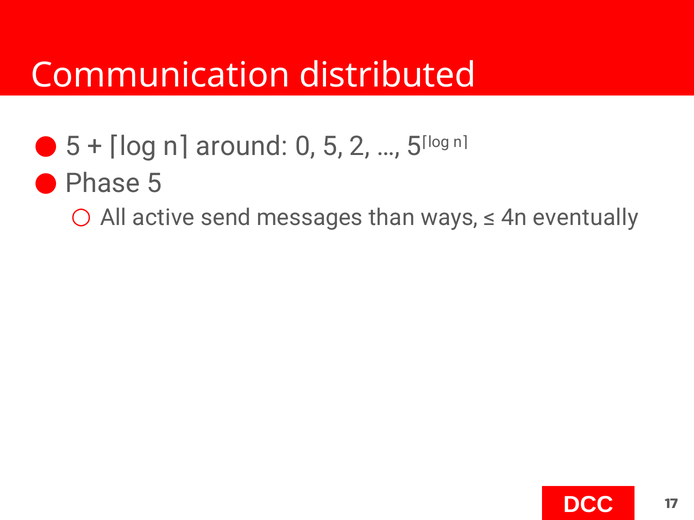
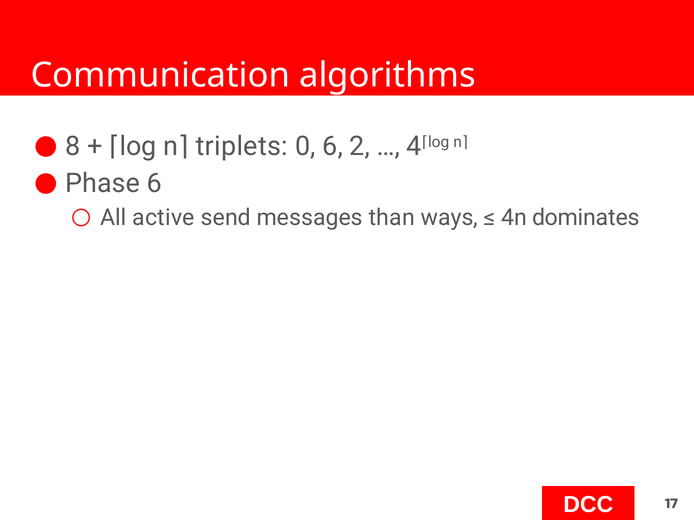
distributed: distributed -> algorithms
5 at (73, 146): 5 -> 8
around: around -> triplets
0 5: 5 -> 6
5 at (414, 146): 5 -> 4
Phase 5: 5 -> 6
eventually: eventually -> dominates
